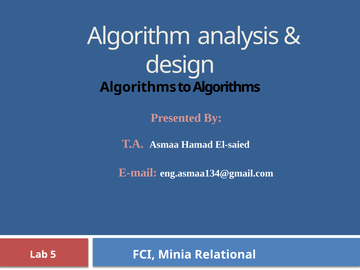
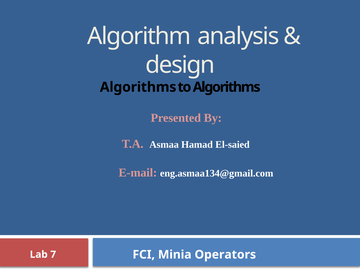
5: 5 -> 7
Relational: Relational -> Operators
